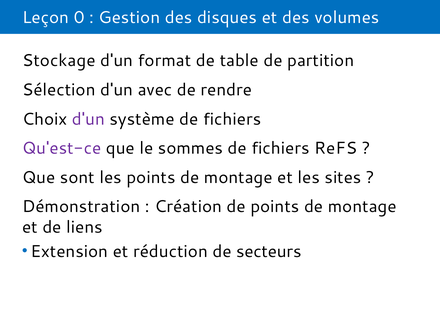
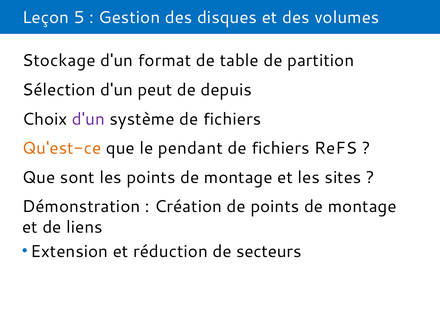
0: 0 -> 5
avec: avec -> peut
rendre: rendre -> depuis
Qu'est-ce colour: purple -> orange
sommes: sommes -> pendant
